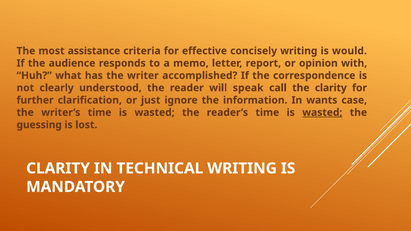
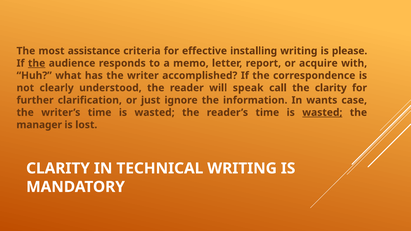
concisely: concisely -> installing
would: would -> please
the at (37, 63) underline: none -> present
opinion: opinion -> acquire
guessing: guessing -> manager
